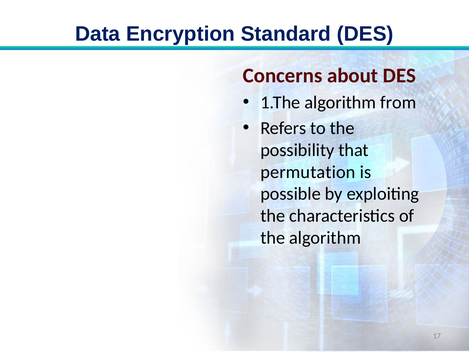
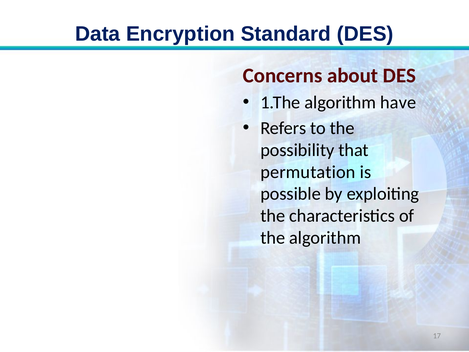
from: from -> have
